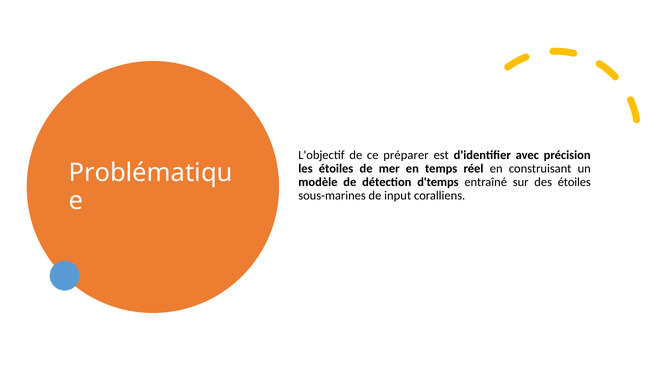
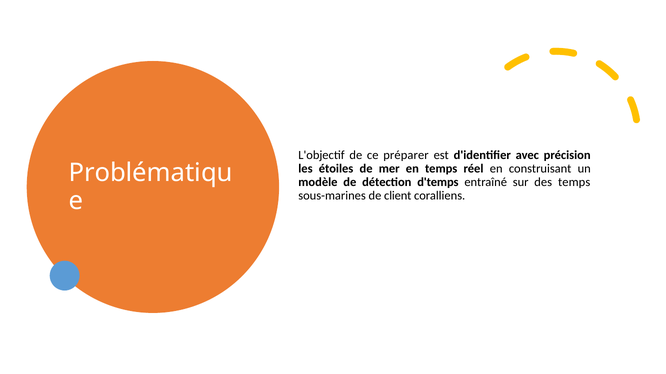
des étoiles: étoiles -> temps
input: input -> client
